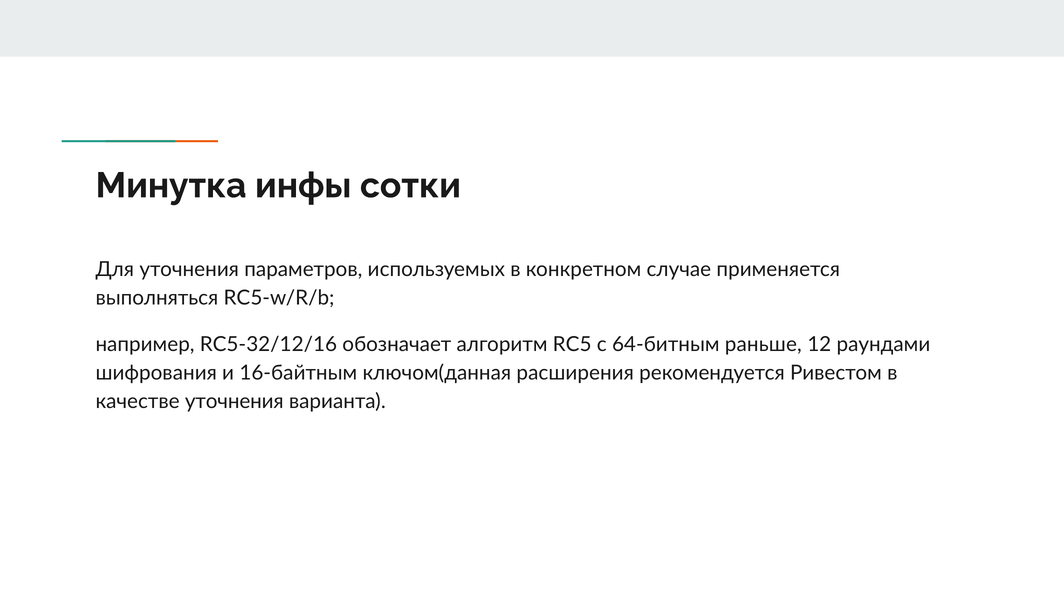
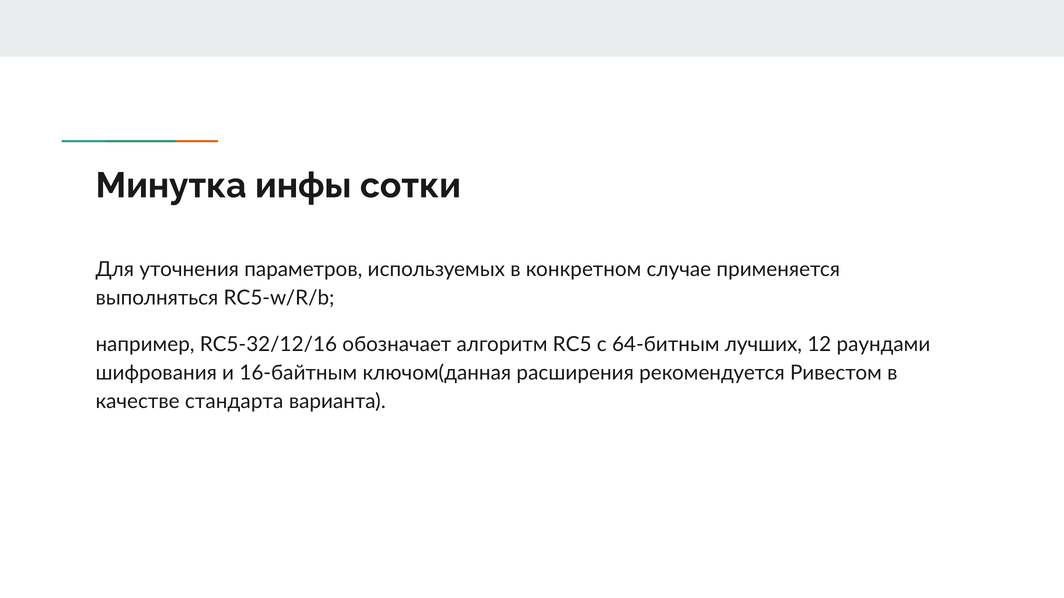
раньше: раньше -> лучших
качестве уточнения: уточнения -> стандарта
